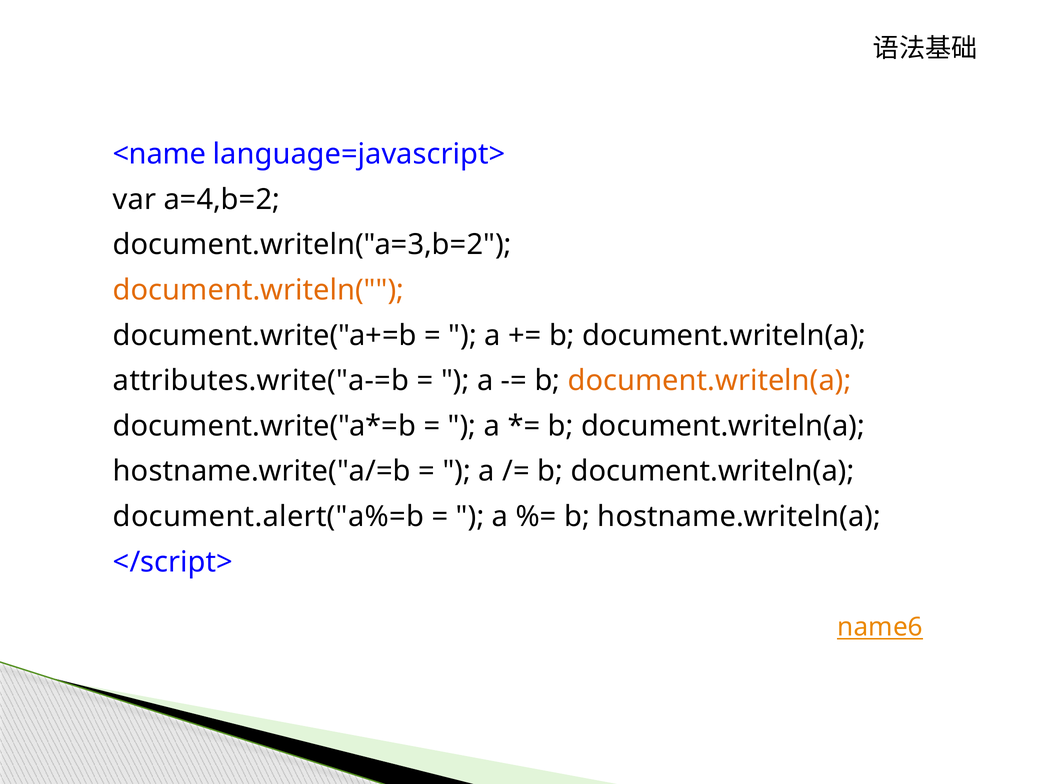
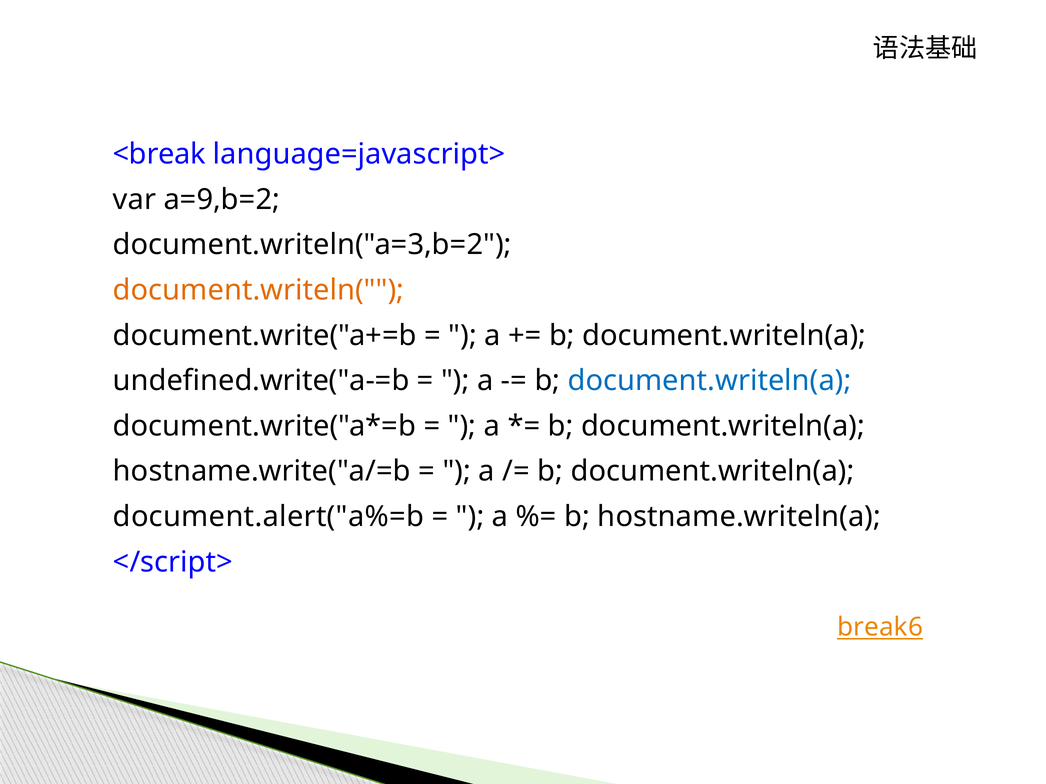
<name: <name -> <break
a=4,b=2: a=4,b=2 -> a=9,b=2
attributes.write("a-=b: attributes.write("a-=b -> undefined.write("a-=b
document.writeln(a at (710, 381) colour: orange -> blue
name6: name6 -> break6
